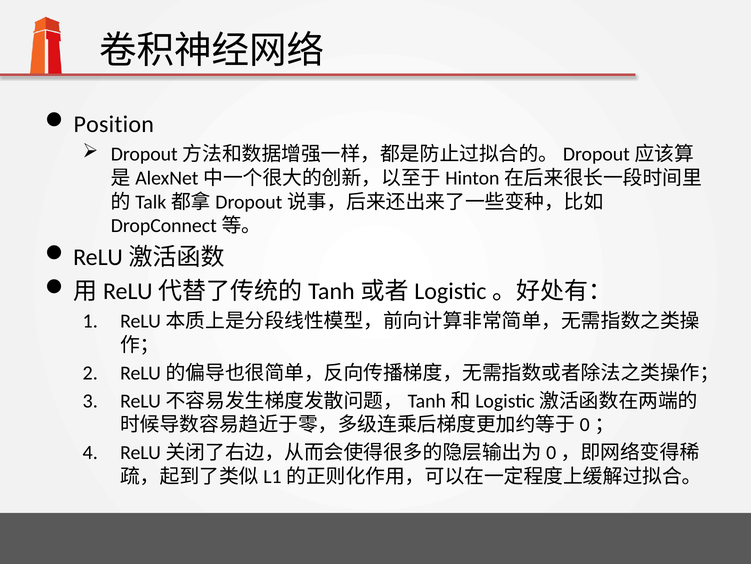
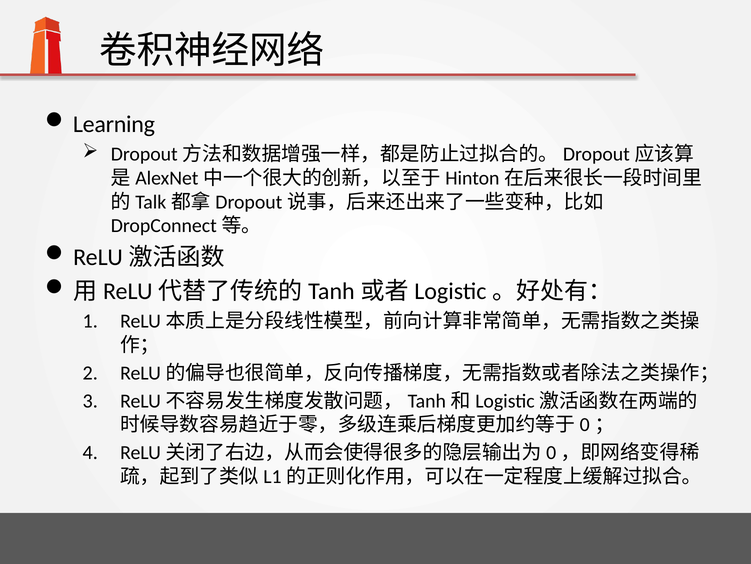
Position: Position -> Learning
